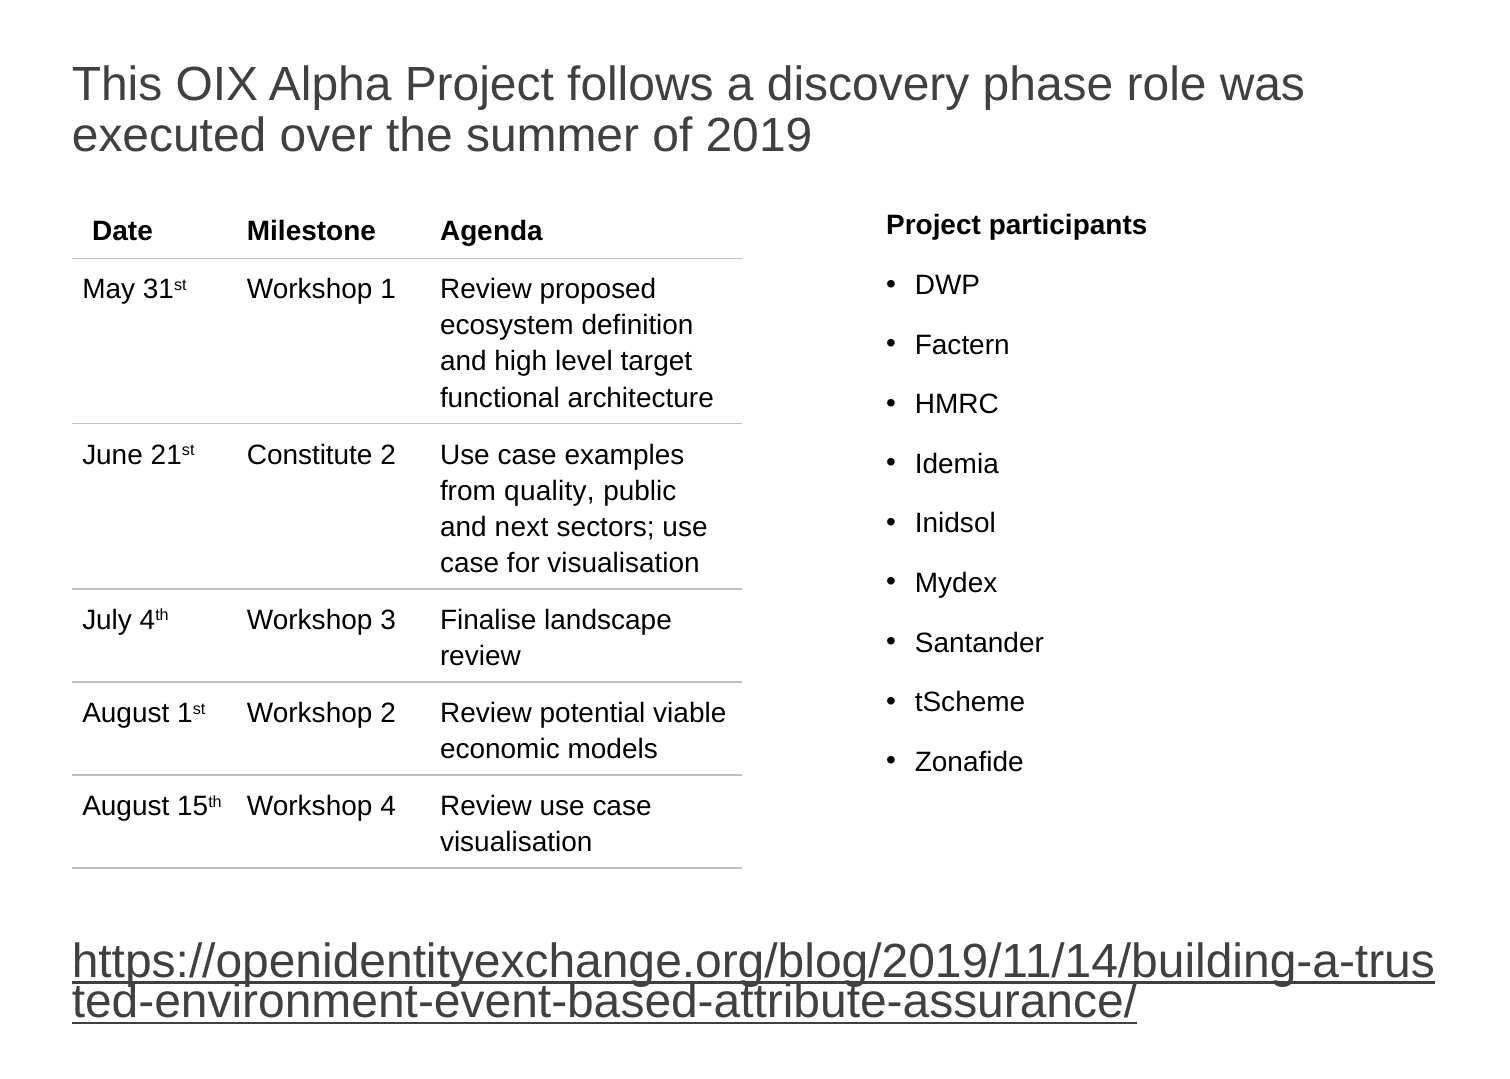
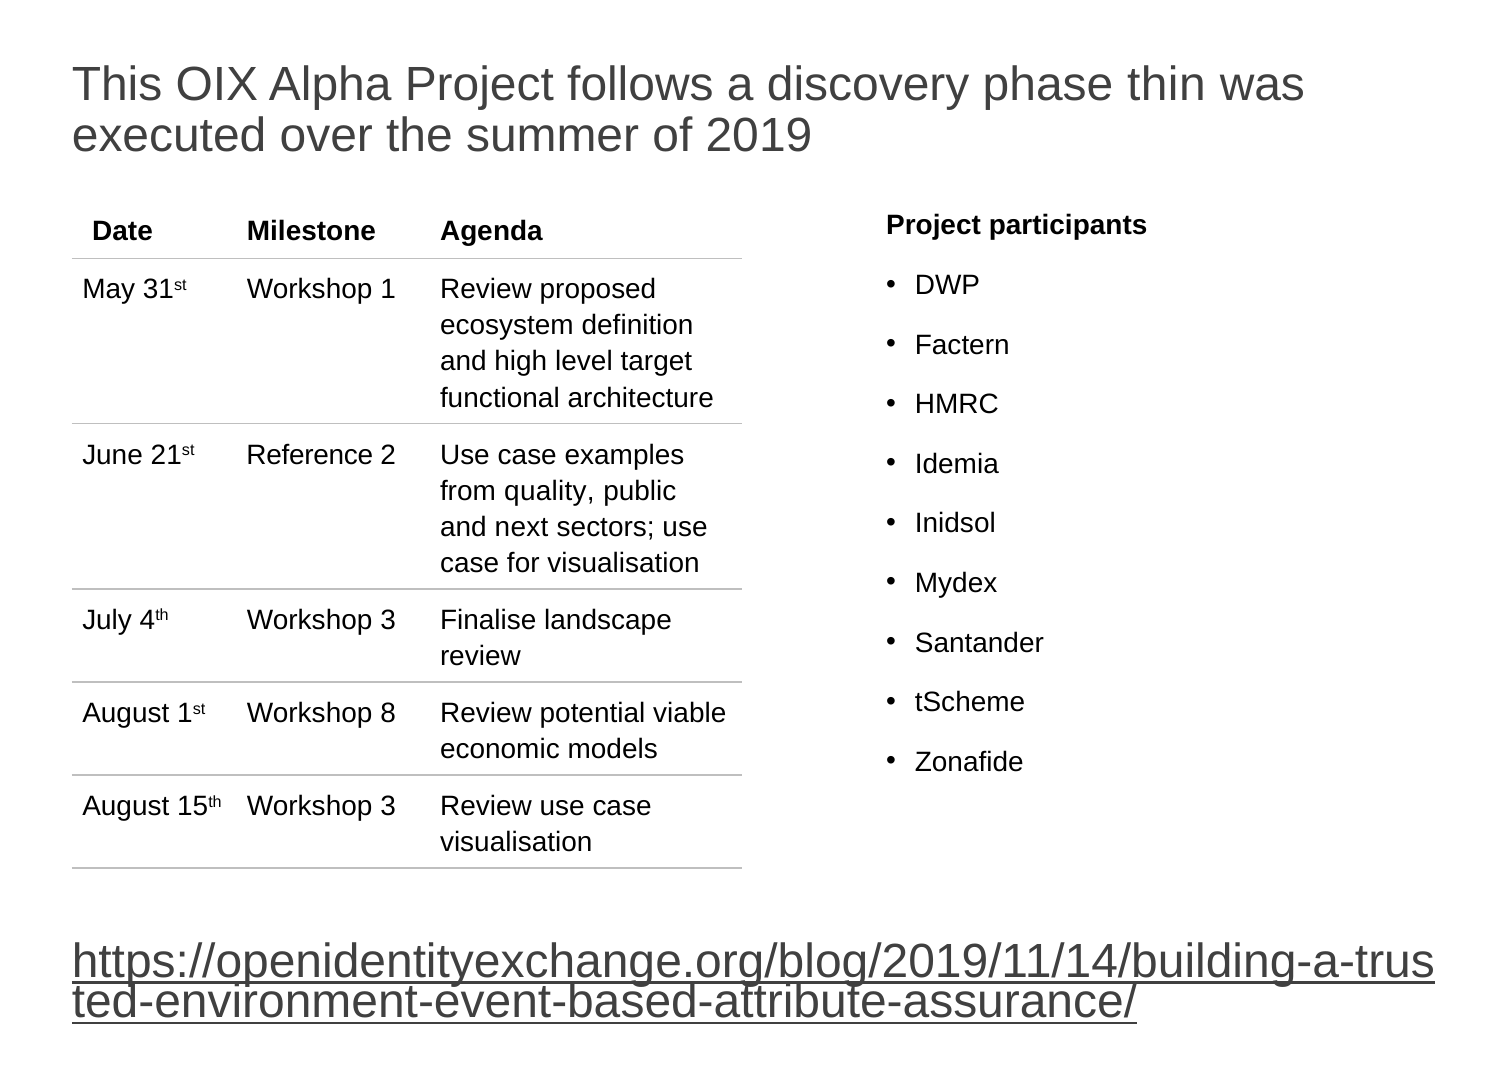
role: role -> thin
Constitute: Constitute -> Reference
Workshop 2: 2 -> 8
15th Workshop 4: 4 -> 3
